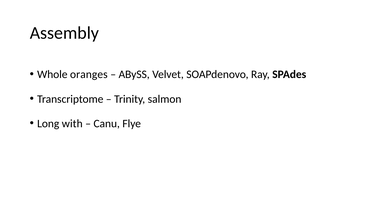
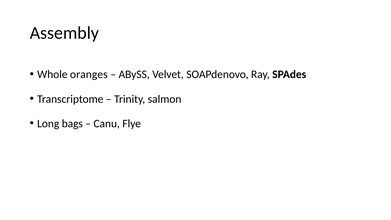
with: with -> bags
